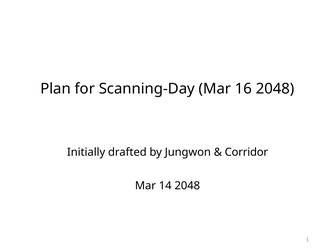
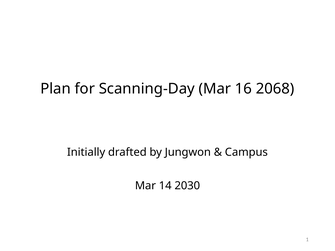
16 2048: 2048 -> 2068
Corridor: Corridor -> Campus
14 2048: 2048 -> 2030
